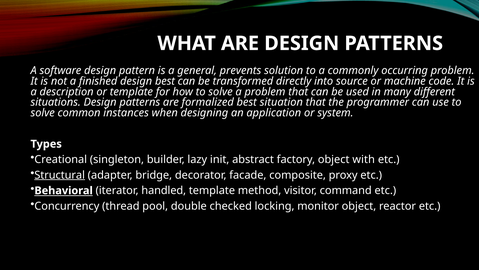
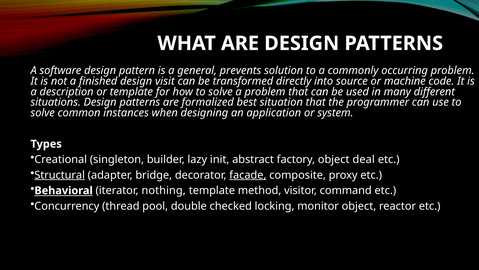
design best: best -> visit
with: with -> deal
facade underline: none -> present
handled: handled -> nothing
